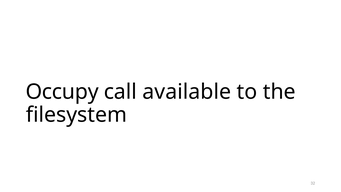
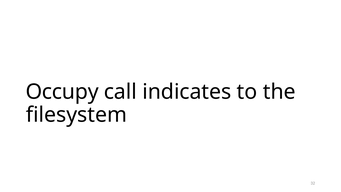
available: available -> indicates
